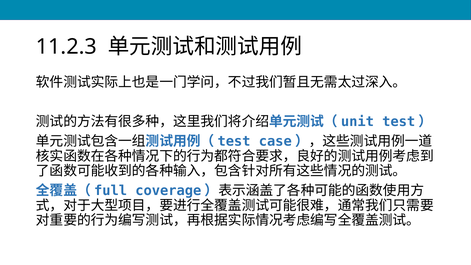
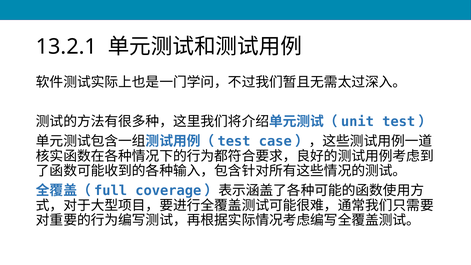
11.2.3: 11.2.3 -> 13.2.1
